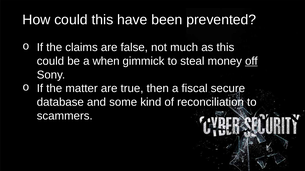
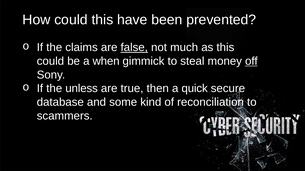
false underline: none -> present
matter: matter -> unless
fiscal: fiscal -> quick
